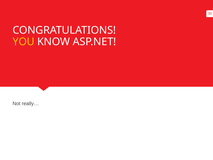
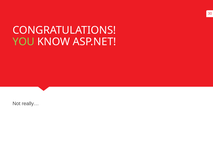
YOU colour: yellow -> light green
